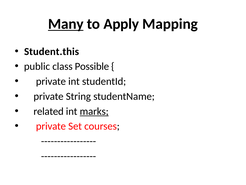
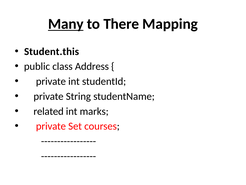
Apply: Apply -> There
Possible: Possible -> Address
marks underline: present -> none
